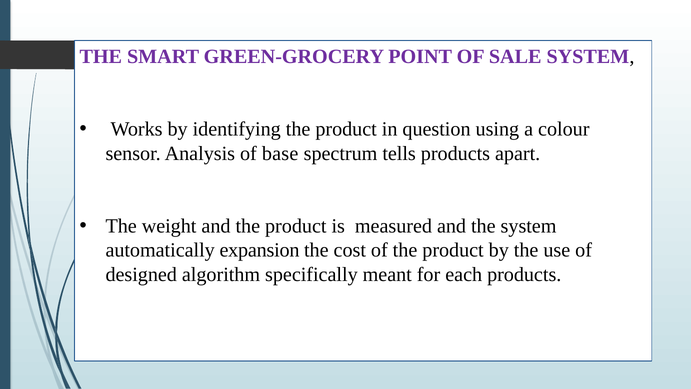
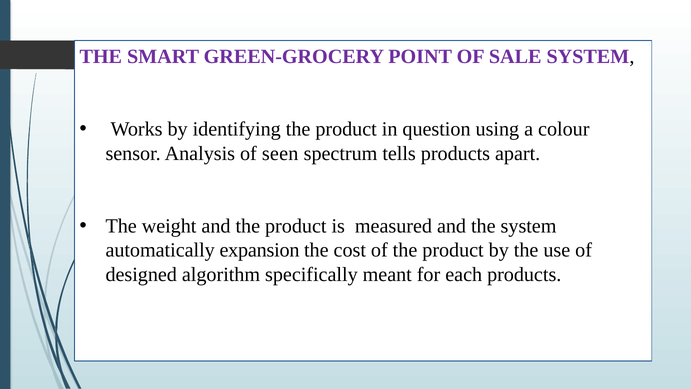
base: base -> seen
